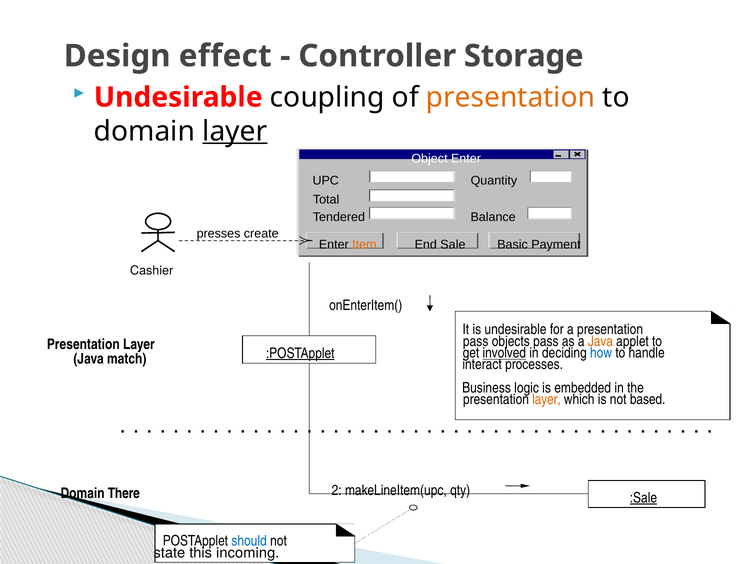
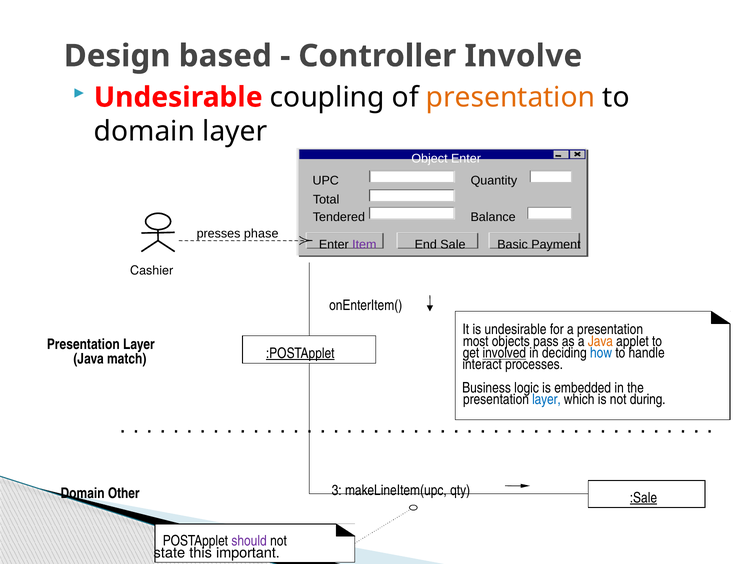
effect: effect -> based
Storage: Storage -> Involve
layer at (235, 131) underline: present -> none
create: create -> phase
Item colour: orange -> purple
pass at (476, 341): pass -> most
layer at (546, 399) colour: orange -> blue
based: based -> during
2: 2 -> 3
There: There -> Other
should colour: blue -> purple
incoming: incoming -> important
